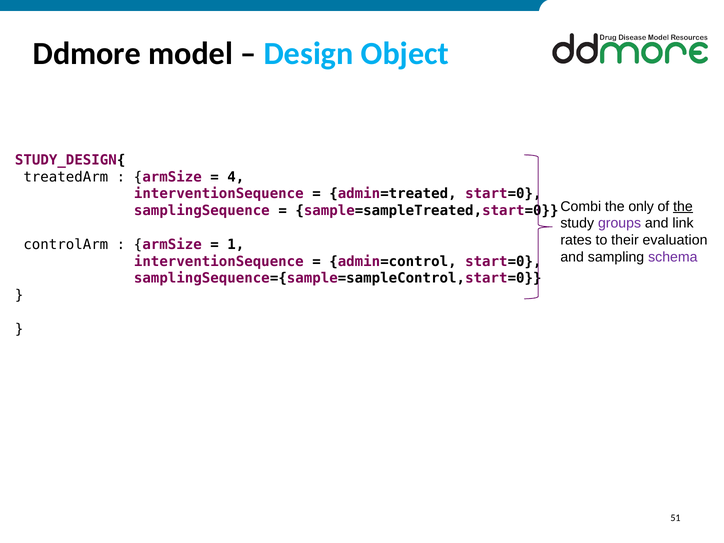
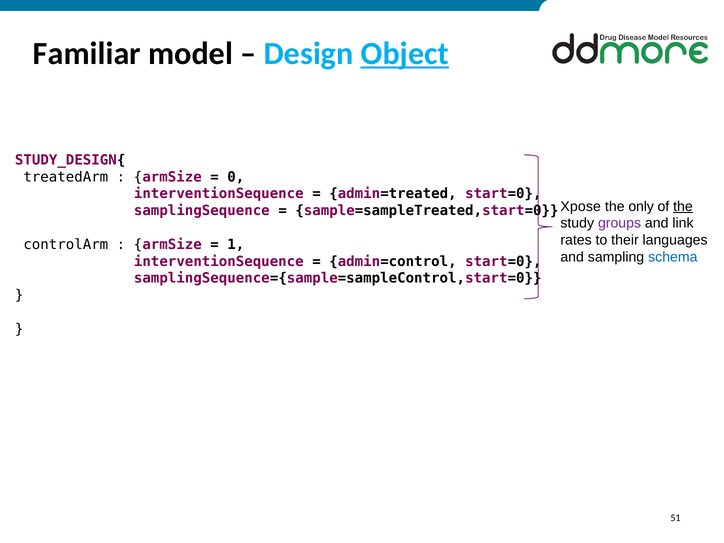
Ddmore: Ddmore -> Familiar
Object underline: none -> present
4: 4 -> 0
Combi: Combi -> Xpose
evaluation: evaluation -> languages
schema colour: purple -> blue
